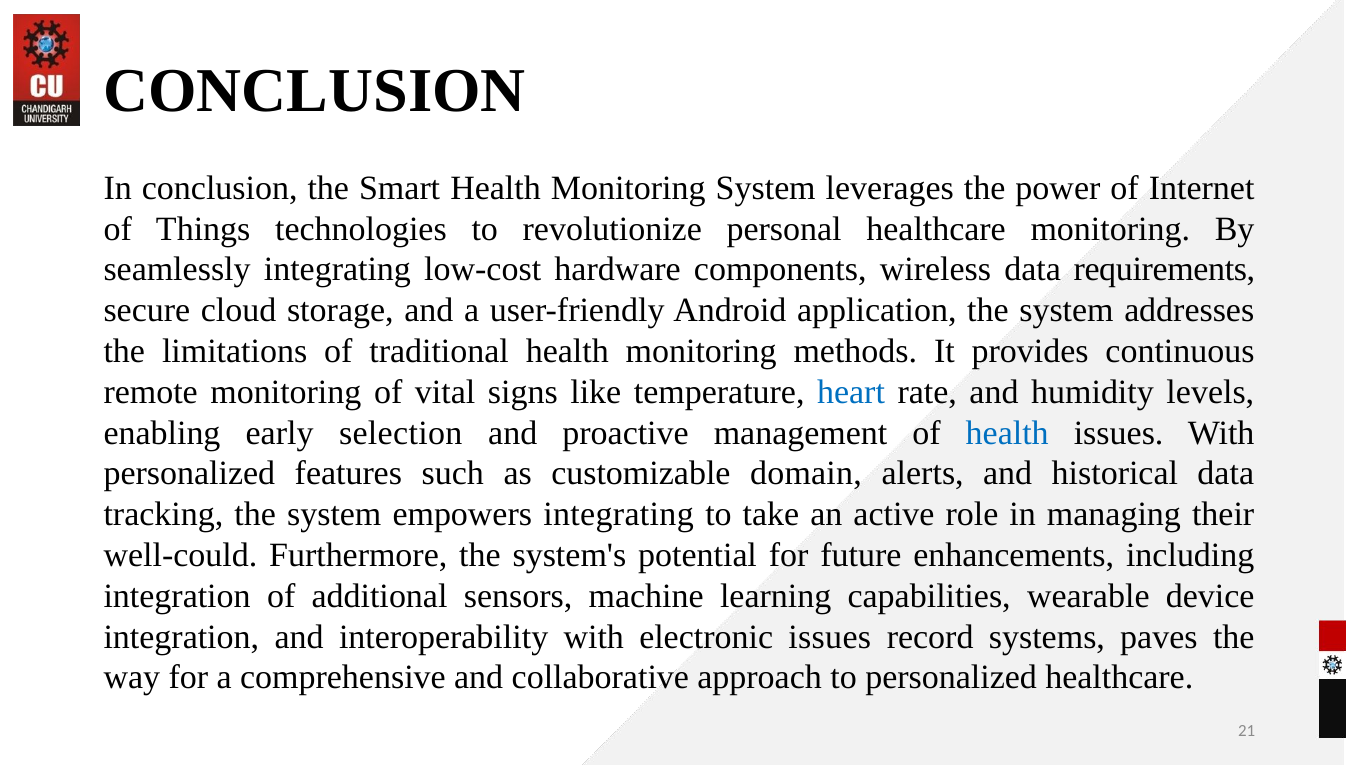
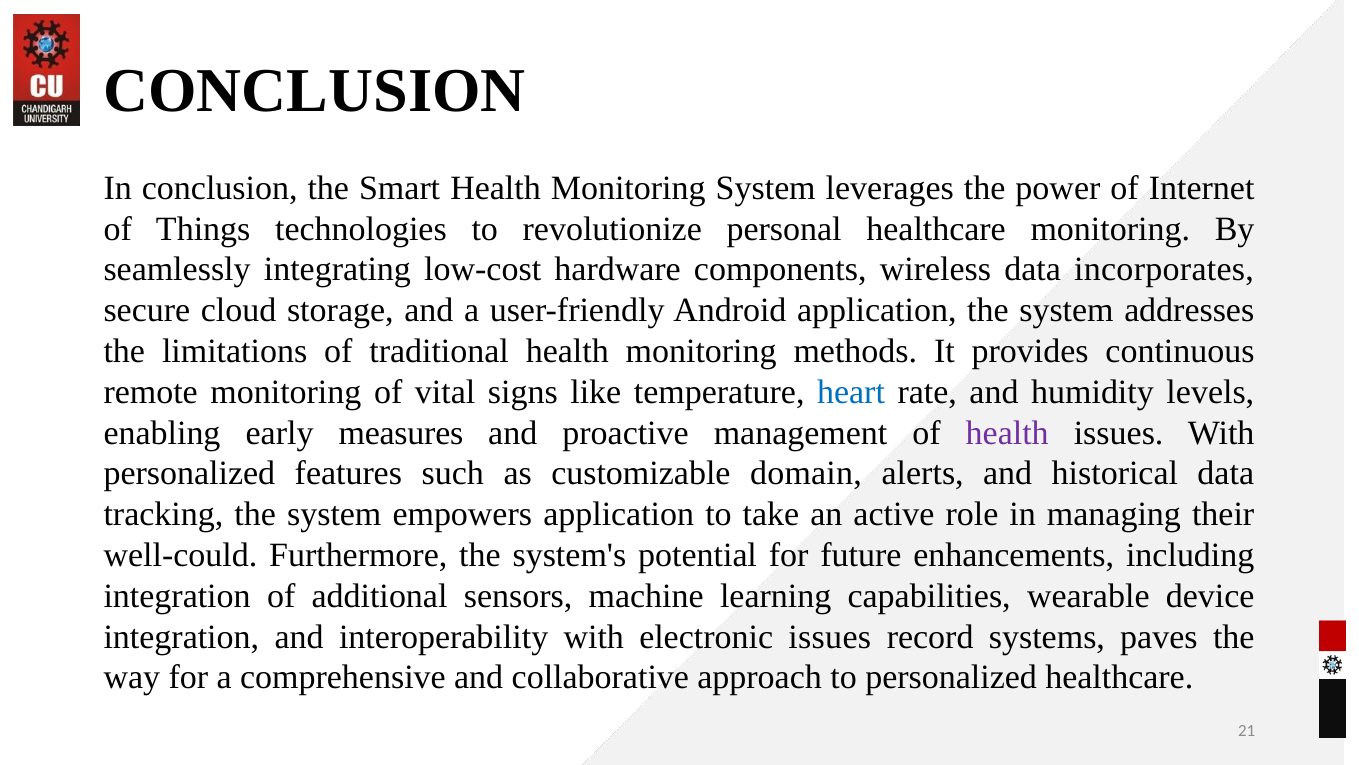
requirements: requirements -> incorporates
selection: selection -> measures
health at (1007, 433) colour: blue -> purple
empowers integrating: integrating -> application
